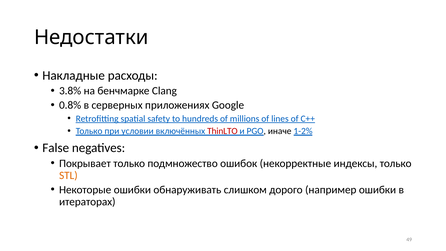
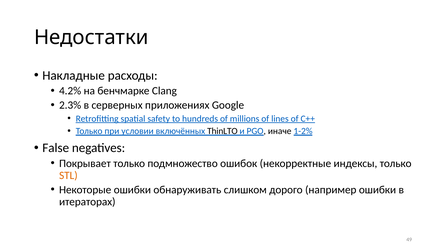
3.8%: 3.8% -> 4.2%
0.8%: 0.8% -> 2.3%
ThinLTO colour: red -> black
